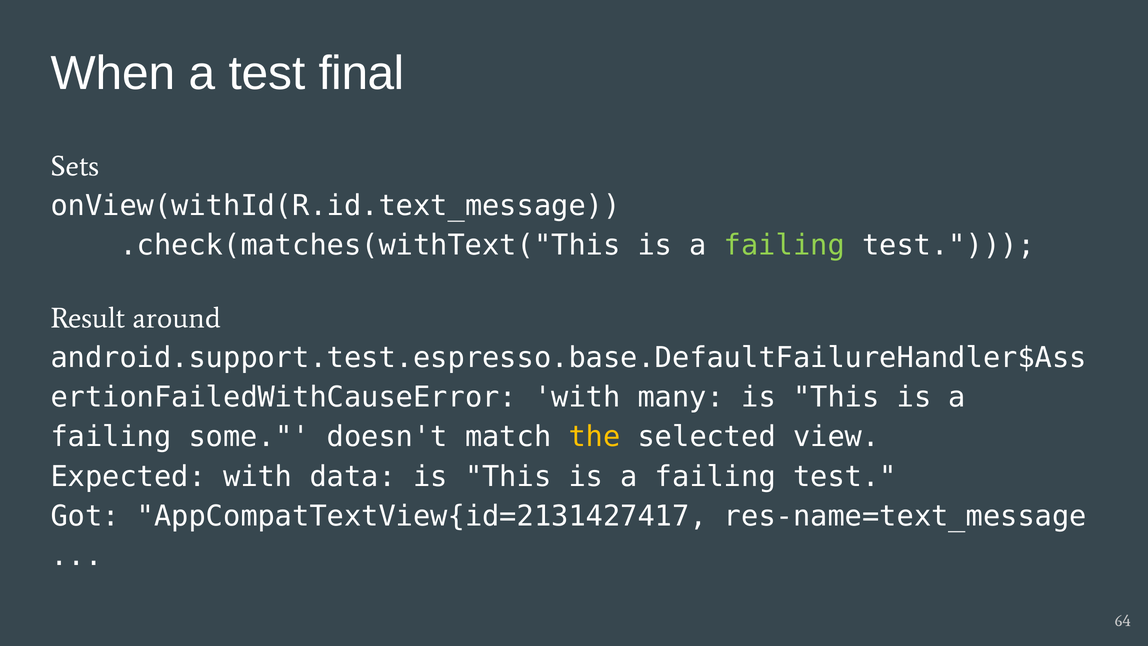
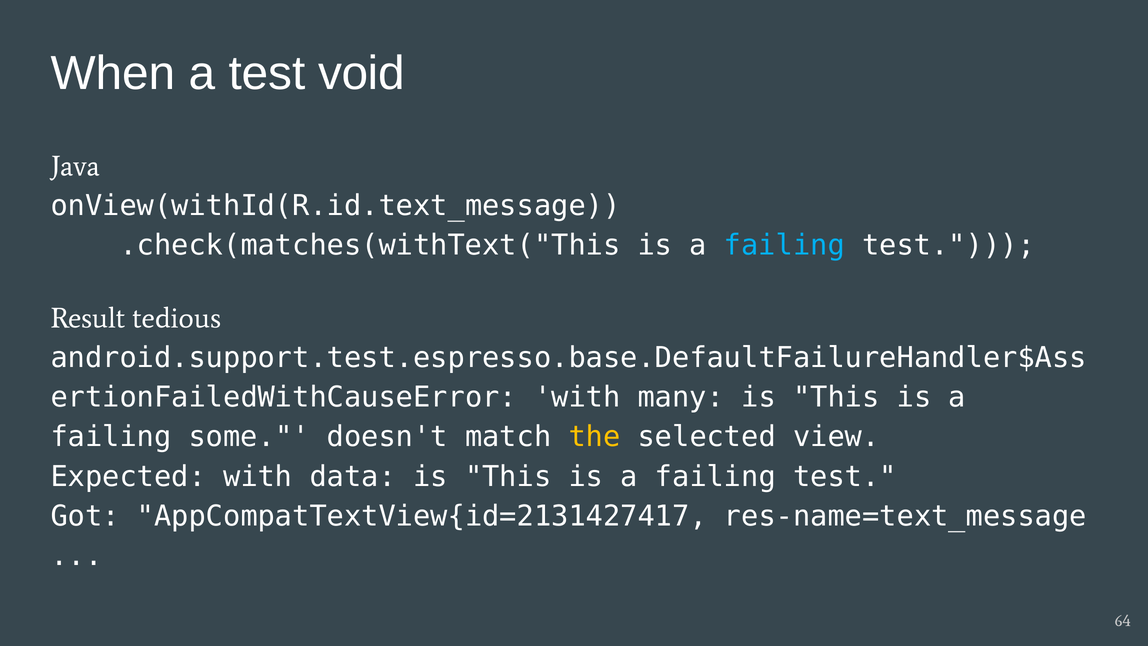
final: final -> void
Sets: Sets -> Java
failing at (784, 245) colour: light green -> light blue
around: around -> tedious
